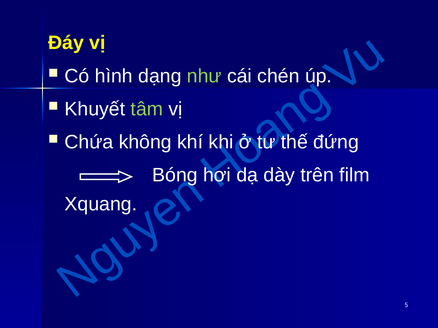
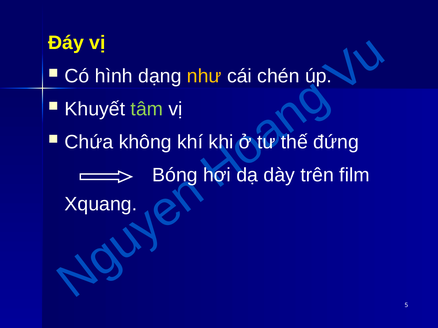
như colour: light green -> yellow
